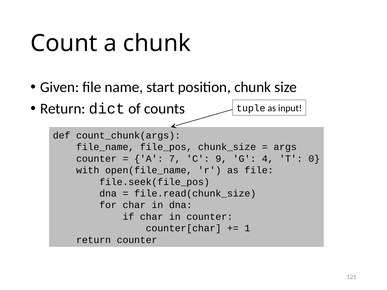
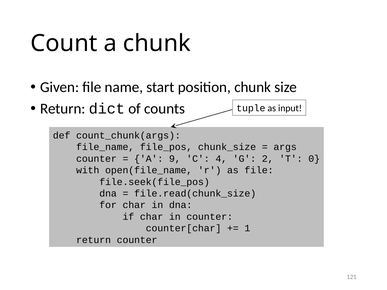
7: 7 -> 9
9: 9 -> 4
4: 4 -> 2
